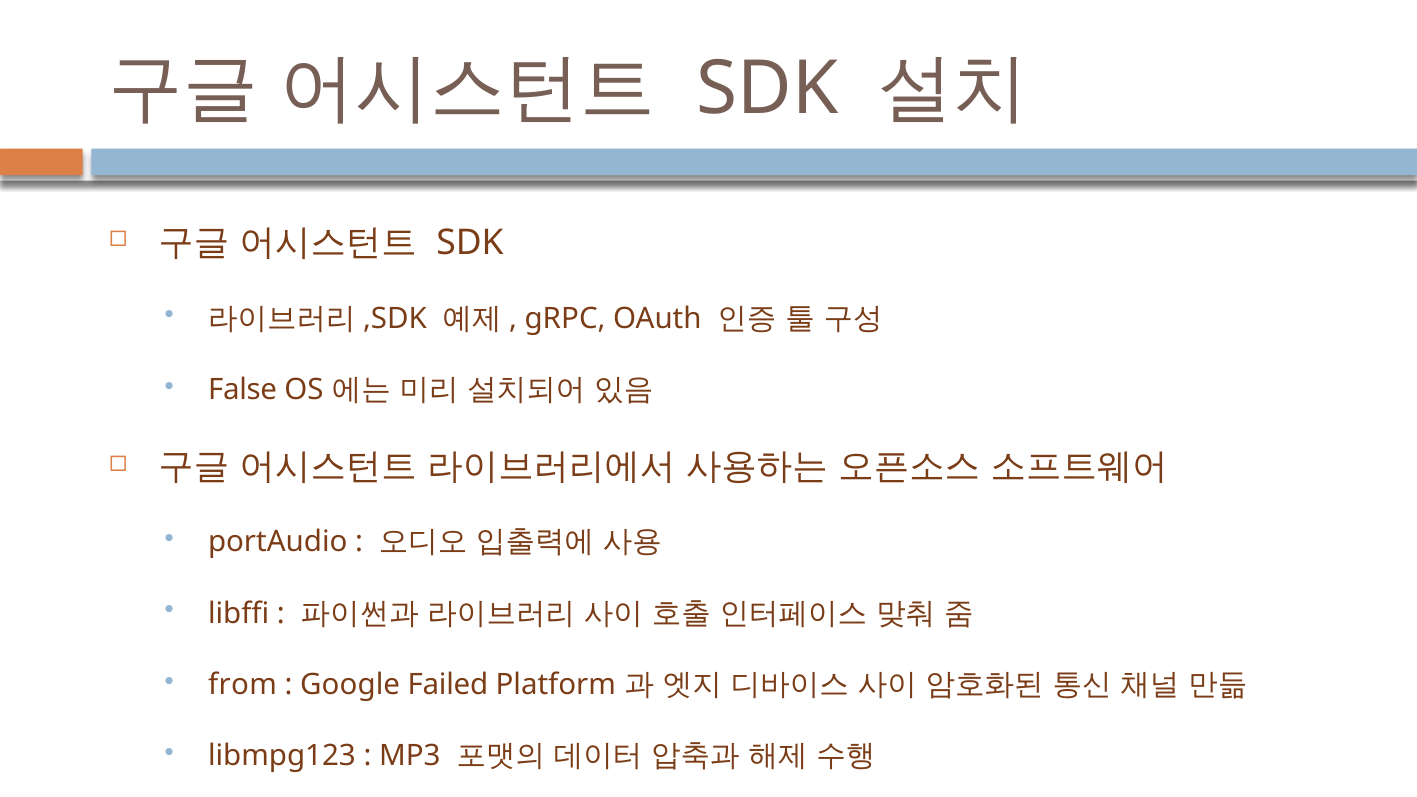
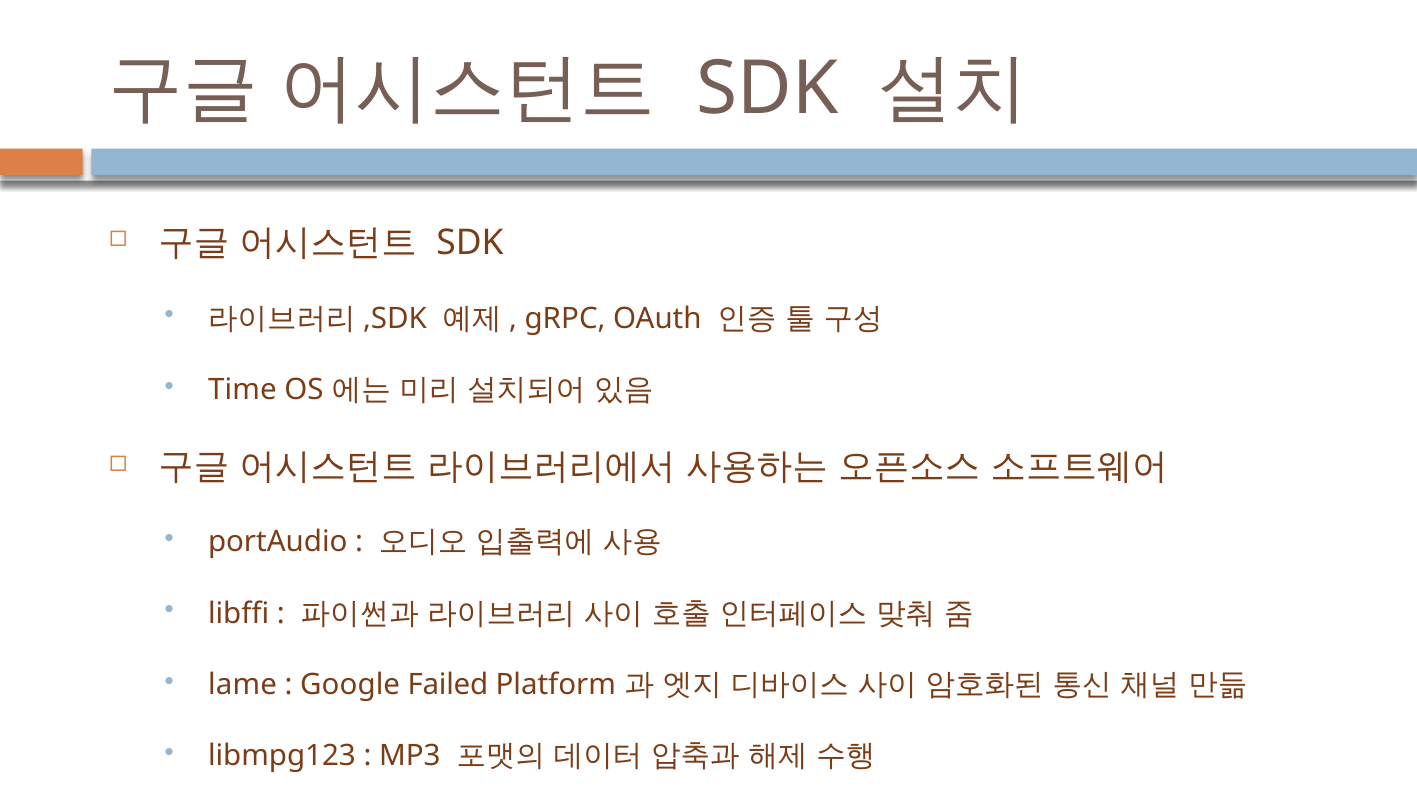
False: False -> Time
from: from -> lame
